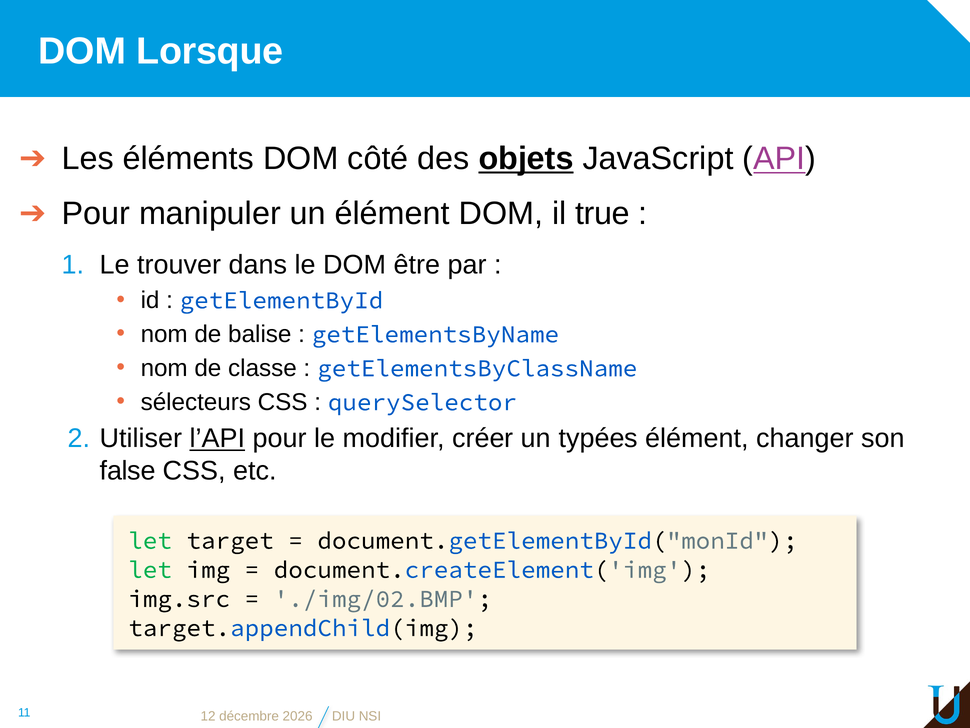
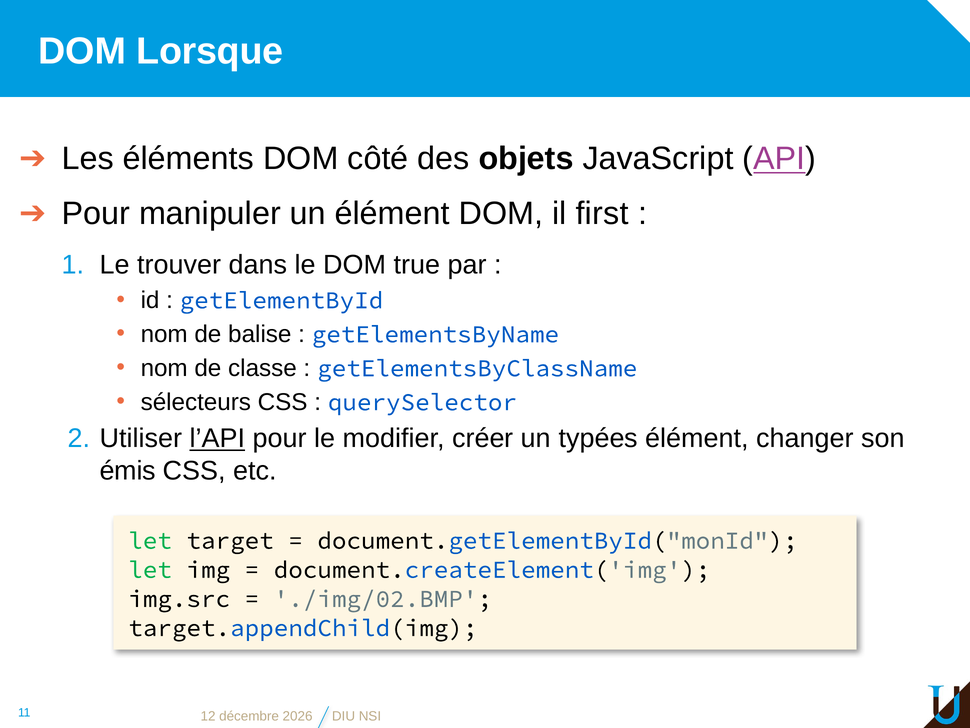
objets underline: present -> none
true: true -> first
être: être -> true
false: false -> émis
